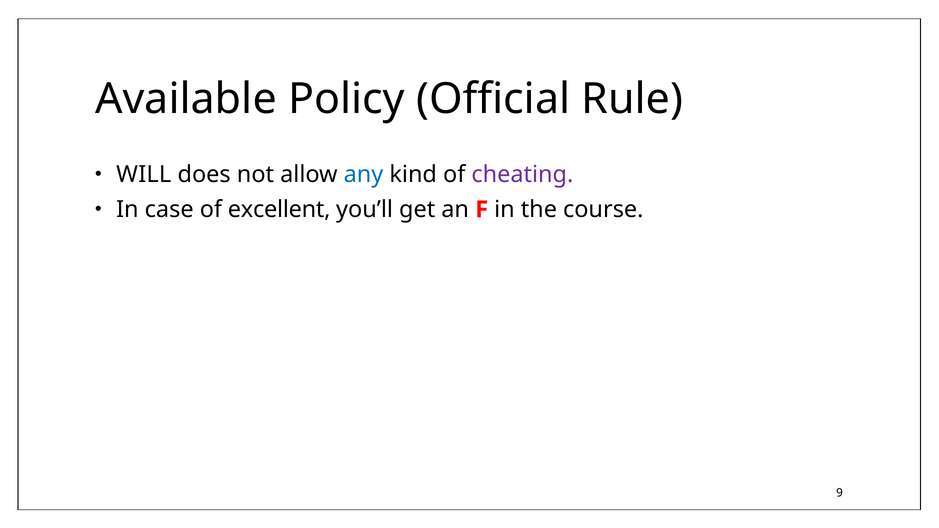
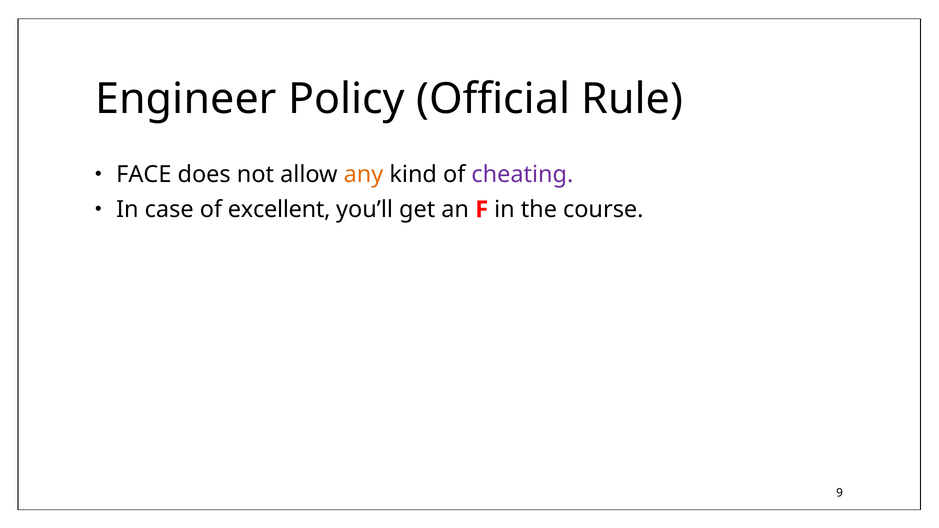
Available: Available -> Engineer
WILL: WILL -> FACE
any colour: blue -> orange
